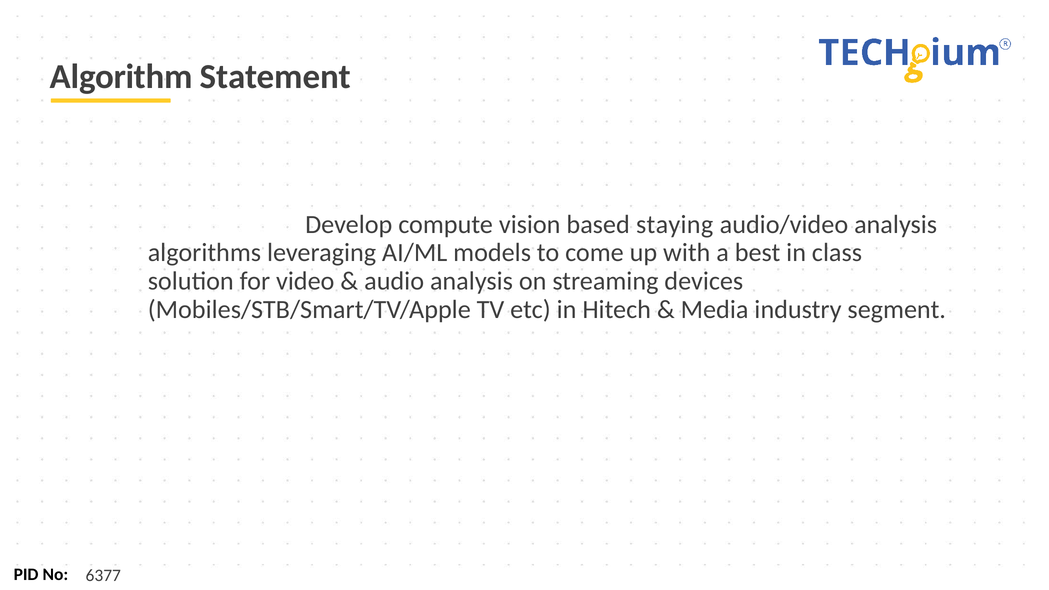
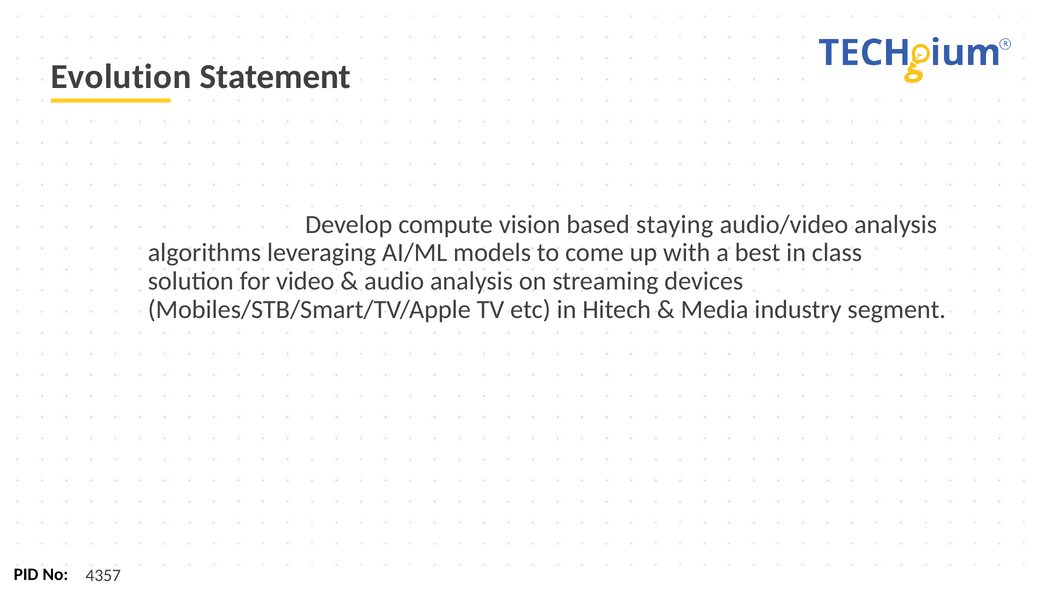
Algorithm: Algorithm -> Evolution
6377: 6377 -> 4357
